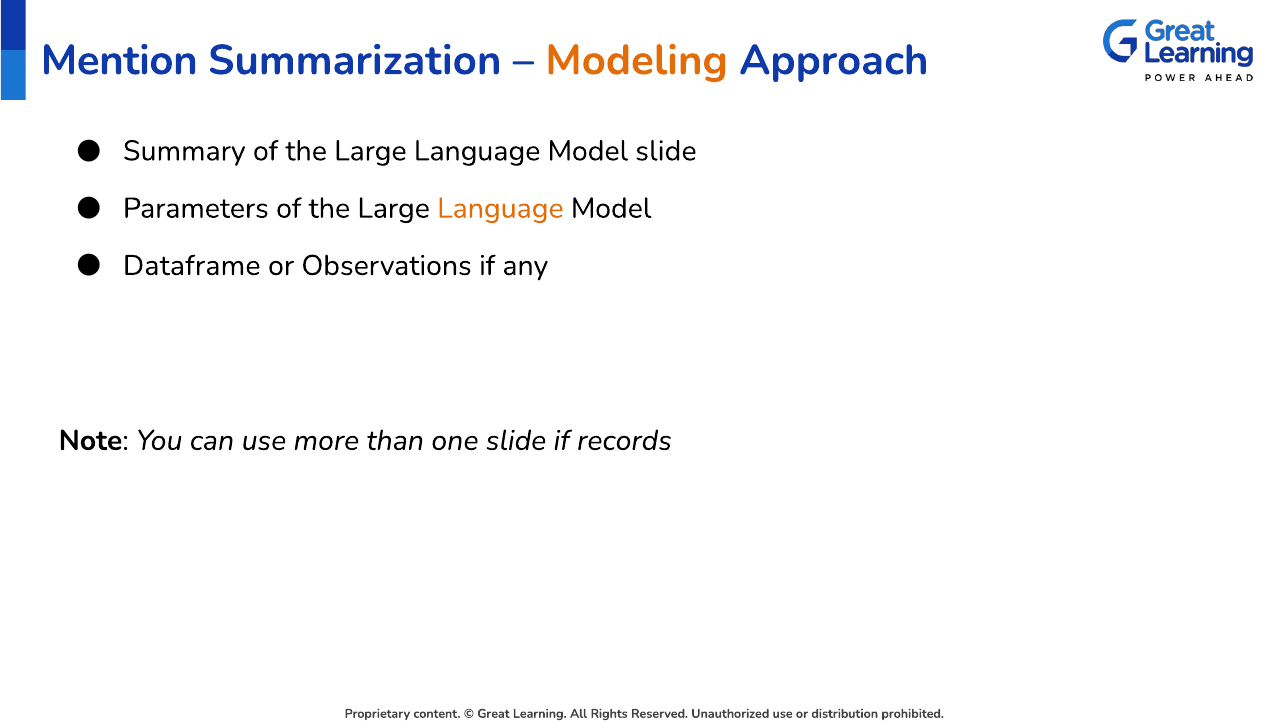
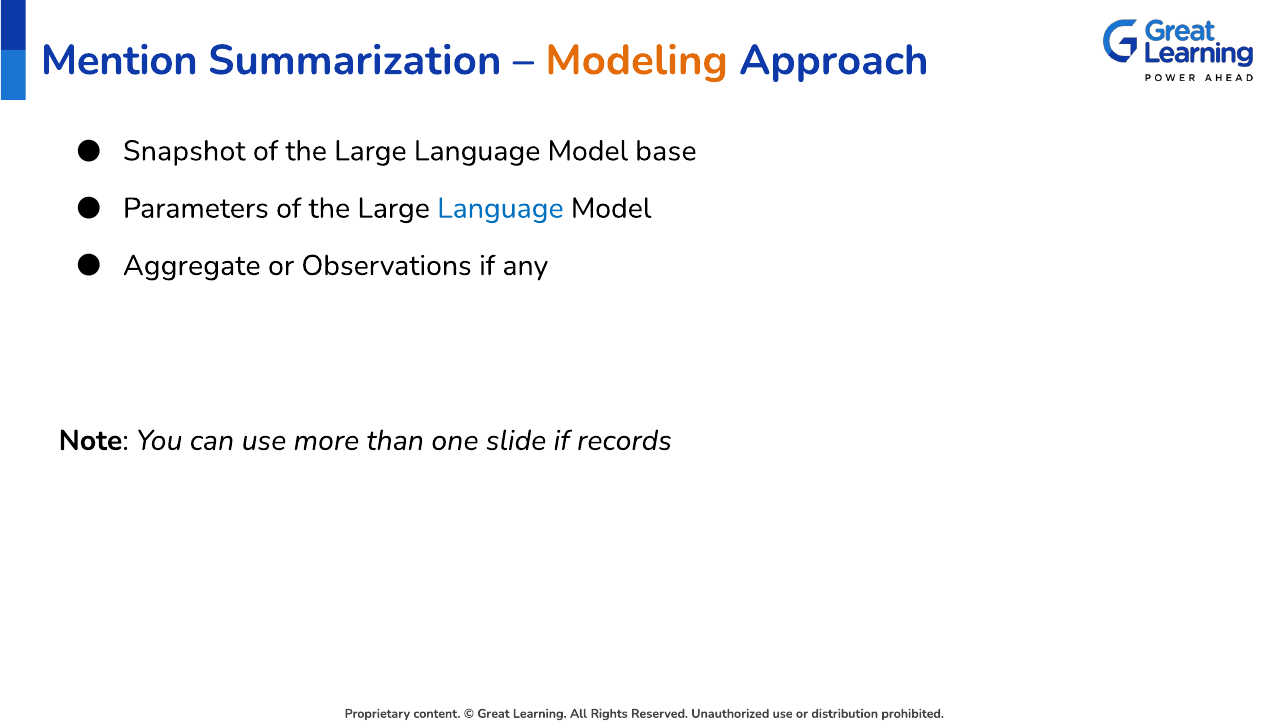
Summary: Summary -> Snapshot
Model slide: slide -> base
Language at (500, 208) colour: orange -> blue
Dataframe: Dataframe -> Aggregate
